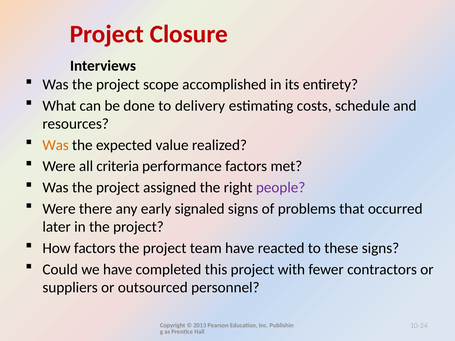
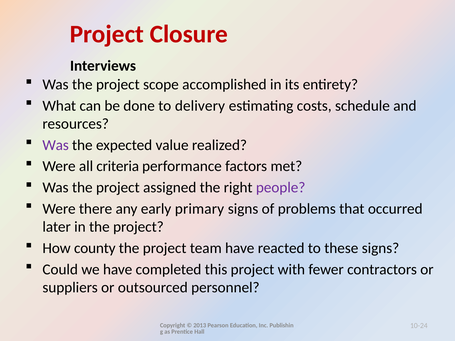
Was at (56, 145) colour: orange -> purple
signaled: signaled -> primary
How factors: factors -> county
